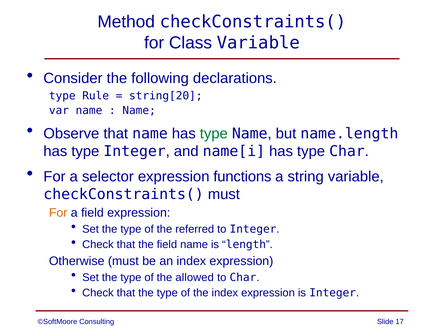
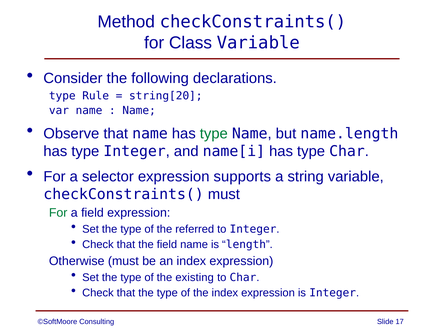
functions: functions -> supports
For at (58, 213) colour: orange -> green
allowed: allowed -> existing
